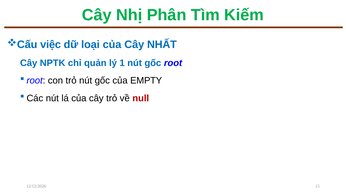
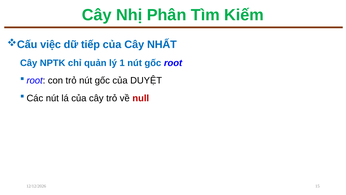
loại: loại -> tiếp
EMPTY: EMPTY -> DUYỆT
